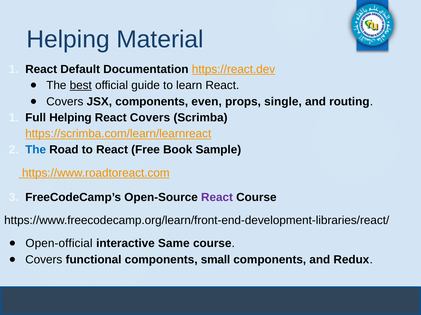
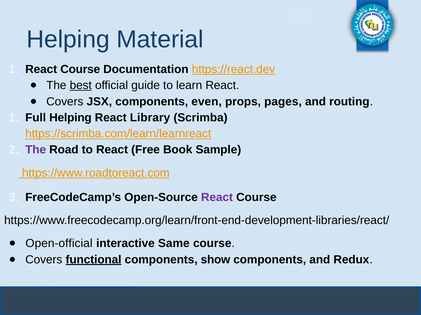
Default at (80, 69): Default -> Course
single: single -> pages
React Covers: Covers -> Library
The at (36, 150) colour: blue -> purple
functional underline: none -> present
small: small -> show
